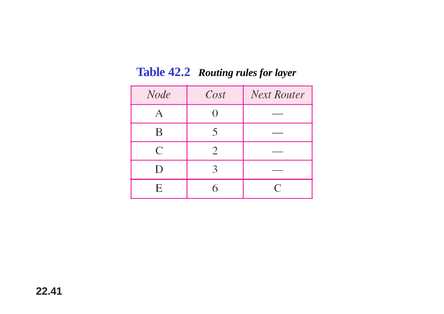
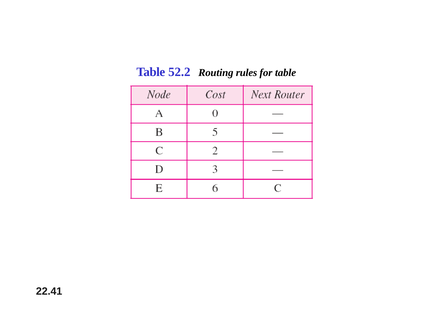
42.2: 42.2 -> 52.2
for layer: layer -> table
